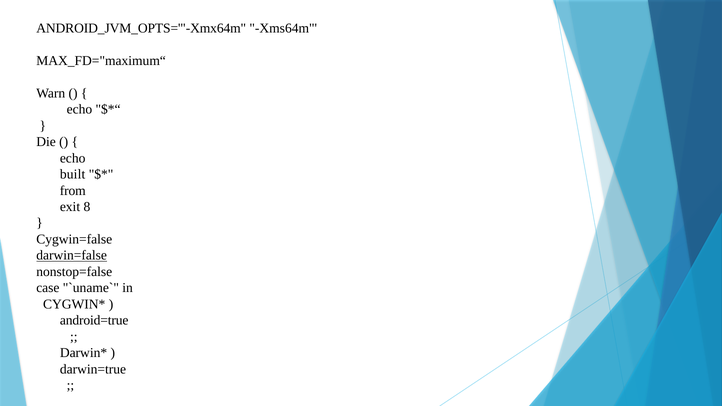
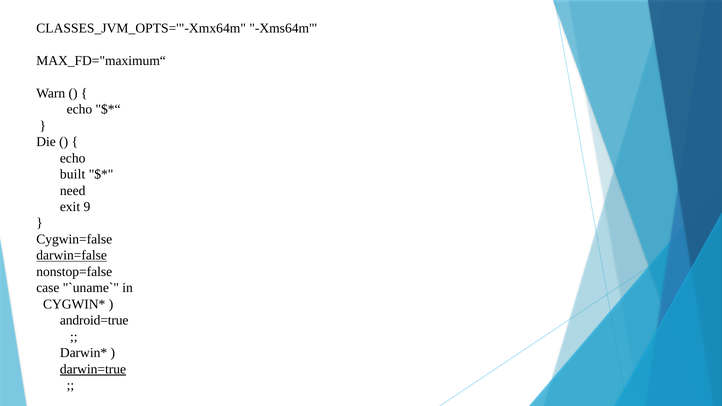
ANDROID_JVM_OPTS='"-Xmx64m: ANDROID_JVM_OPTS='"-Xmx64m -> CLASSES_JVM_OPTS='"-Xmx64m
from: from -> need
8: 8 -> 9
darwin=true underline: none -> present
